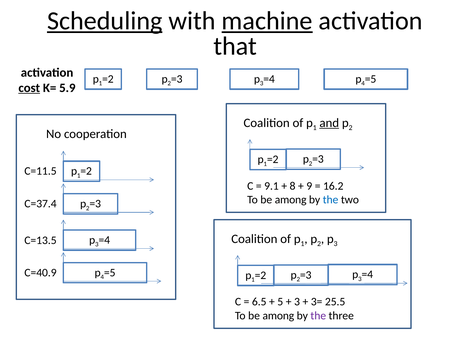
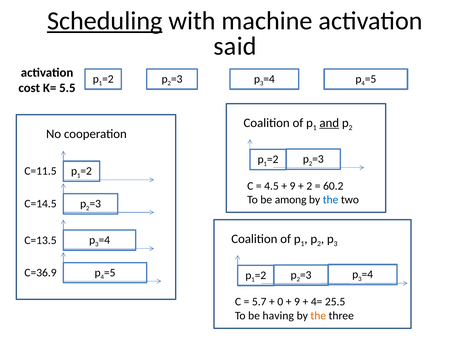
machine underline: present -> none
that: that -> said
cost underline: present -> none
5.9: 5.9 -> 5.5
9.1: 9.1 -> 4.5
8 at (293, 186): 8 -> 9
9 at (309, 186): 9 -> 2
16.2: 16.2 -> 60.2
C=37.4: C=37.4 -> C=14.5
C=40.9: C=40.9 -> C=36.9
6.5: 6.5 -> 5.7
5: 5 -> 0
3 at (297, 302): 3 -> 9
3=: 3= -> 4=
among at (278, 316): among -> having
the at (318, 316) colour: purple -> orange
